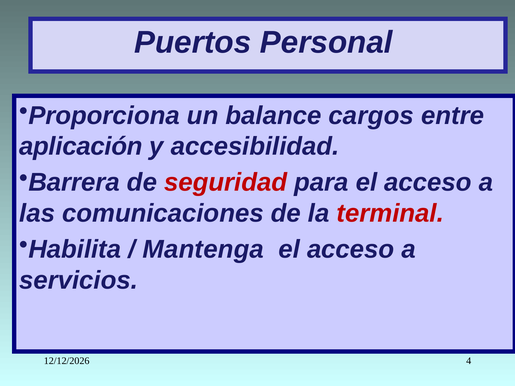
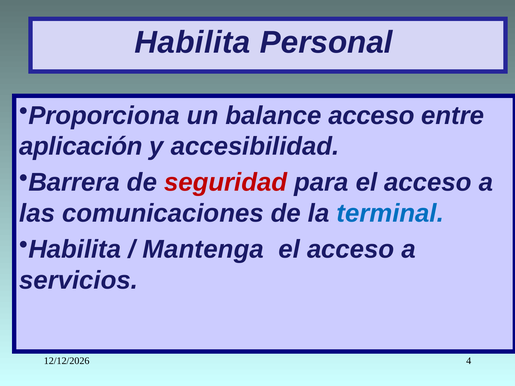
Puertos at (193, 42): Puertos -> Habilita
balance cargos: cargos -> acceso
terminal colour: red -> blue
